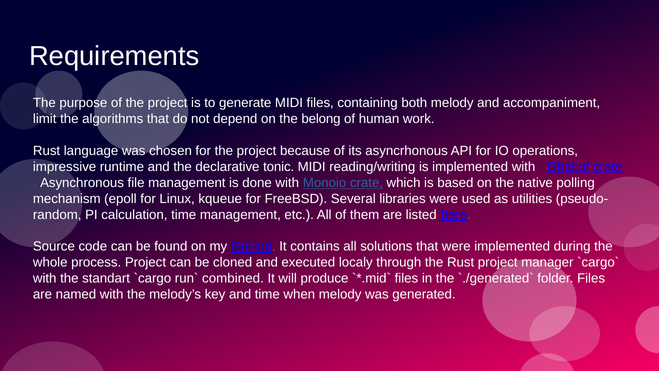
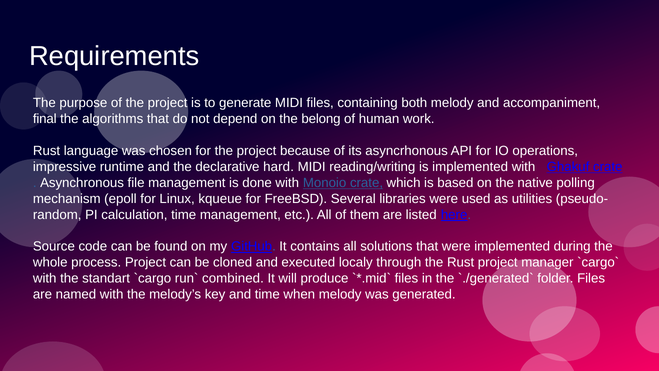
limit: limit -> final
tonic: tonic -> hard
